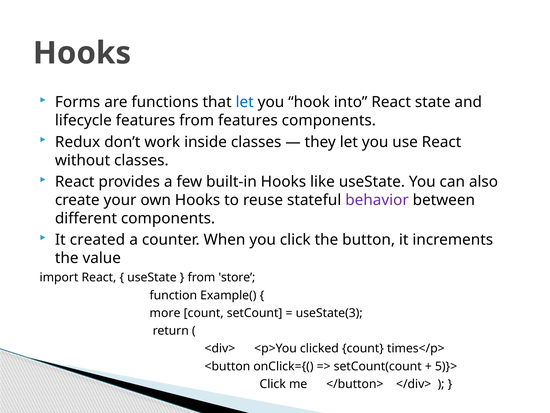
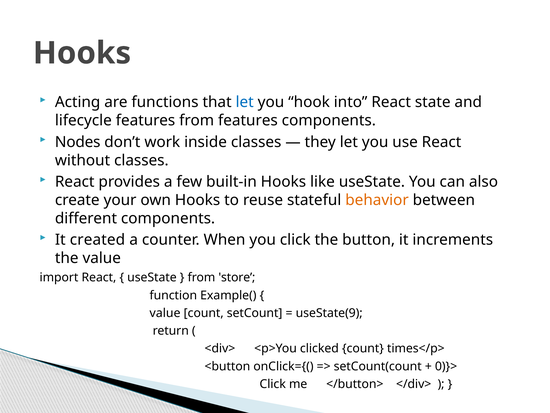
Forms: Forms -> Acting
Redux: Redux -> Nodes
behavior colour: purple -> orange
more at (165, 313): more -> value
useState(3: useState(3 -> useState(9
5)}>: 5)}> -> 0)}>
